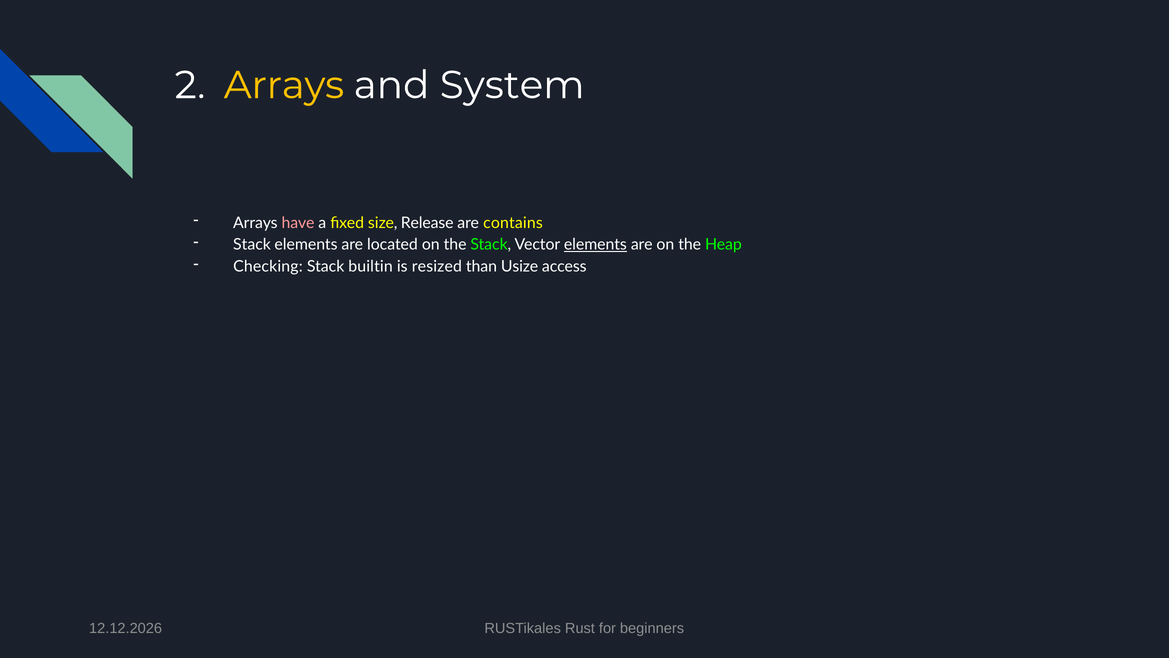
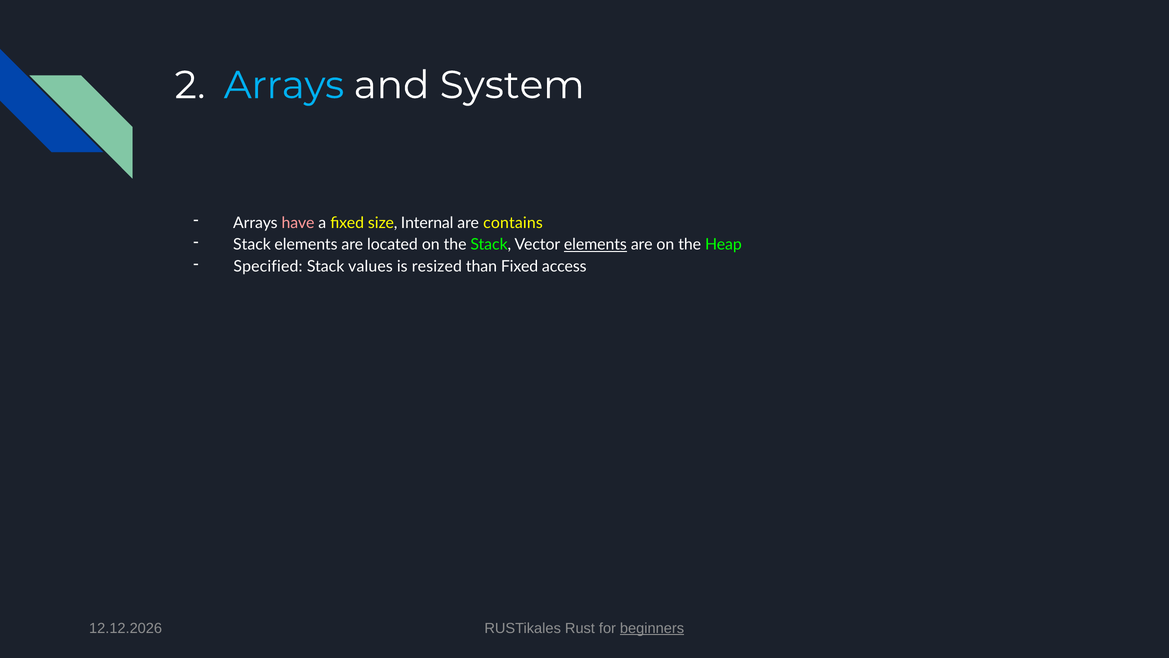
Arrays at (284, 85) colour: yellow -> light blue
Release: Release -> Internal
Checking: Checking -> Specified
builtin: builtin -> values
than Usize: Usize -> Fixed
beginners underline: none -> present
